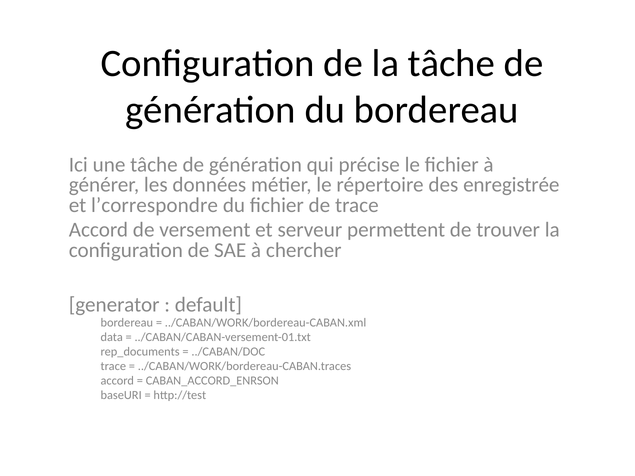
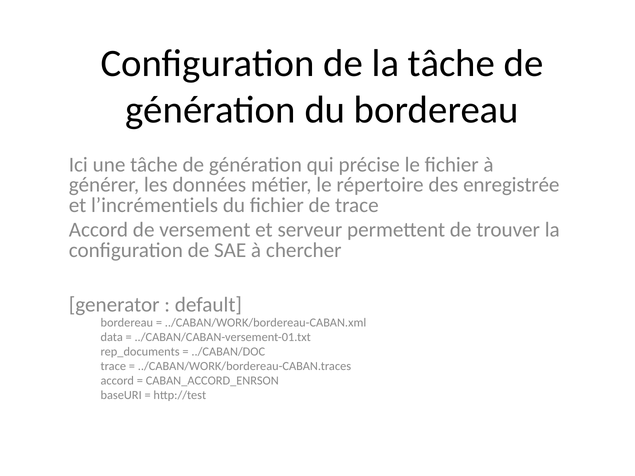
l’correspondre: l’correspondre -> l’incrémentiels
